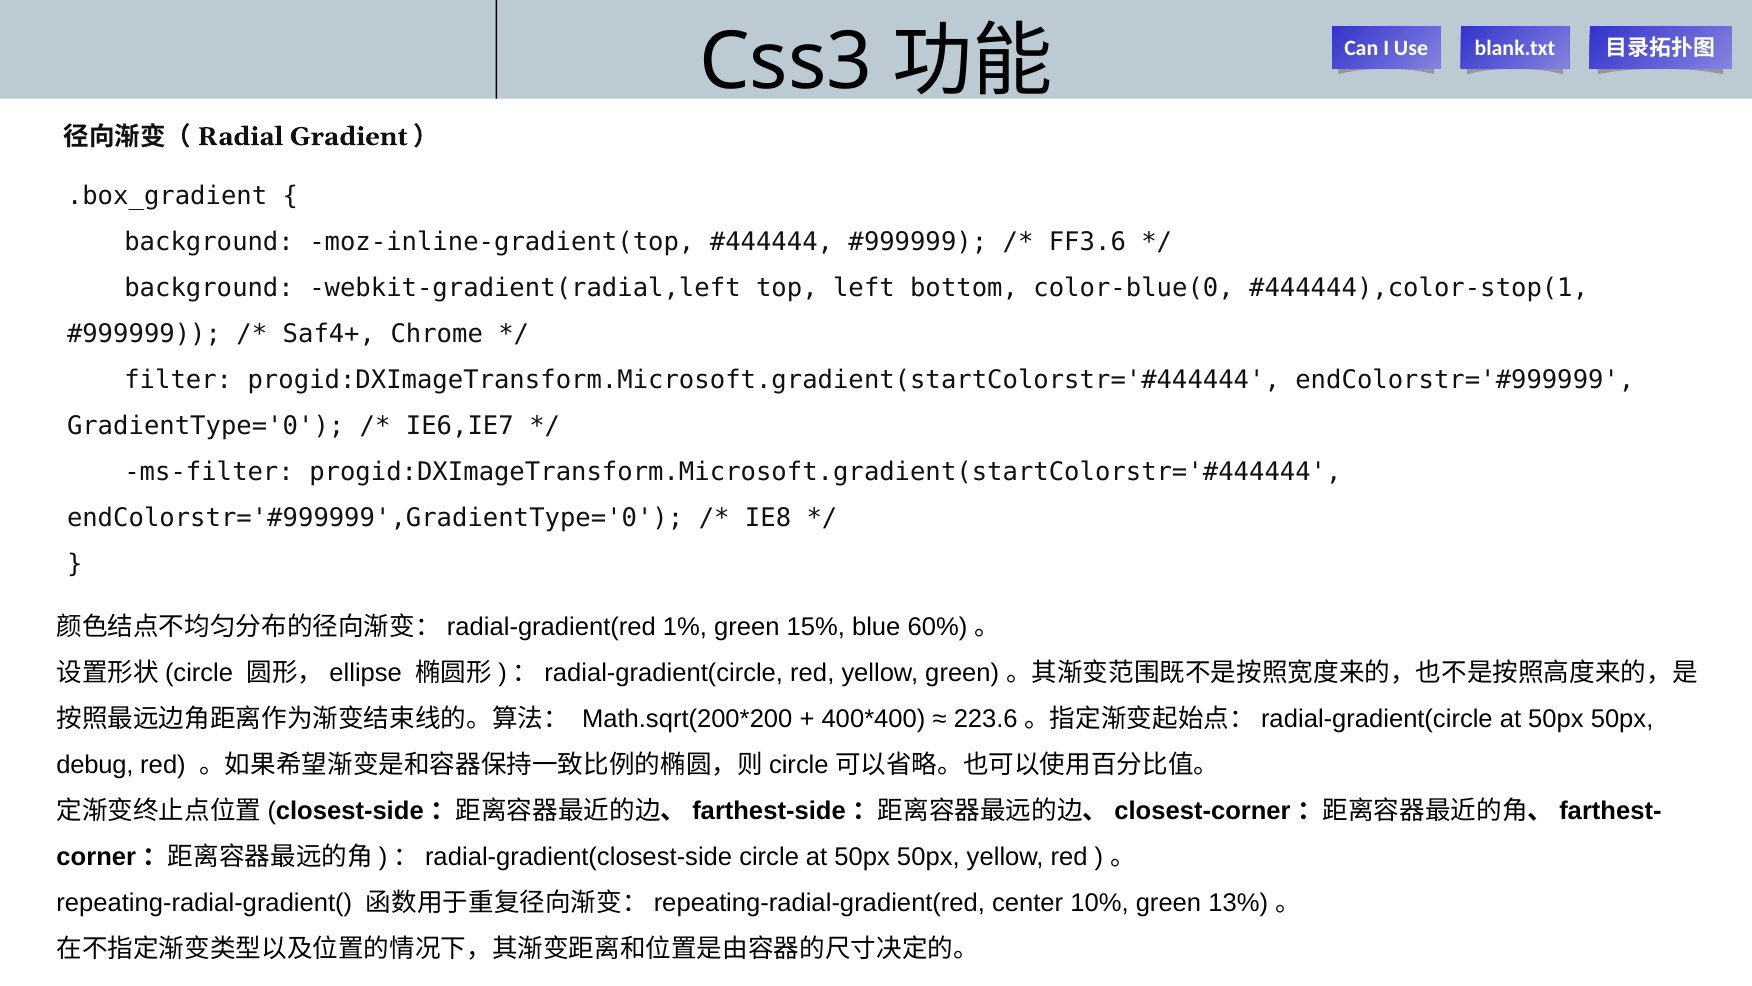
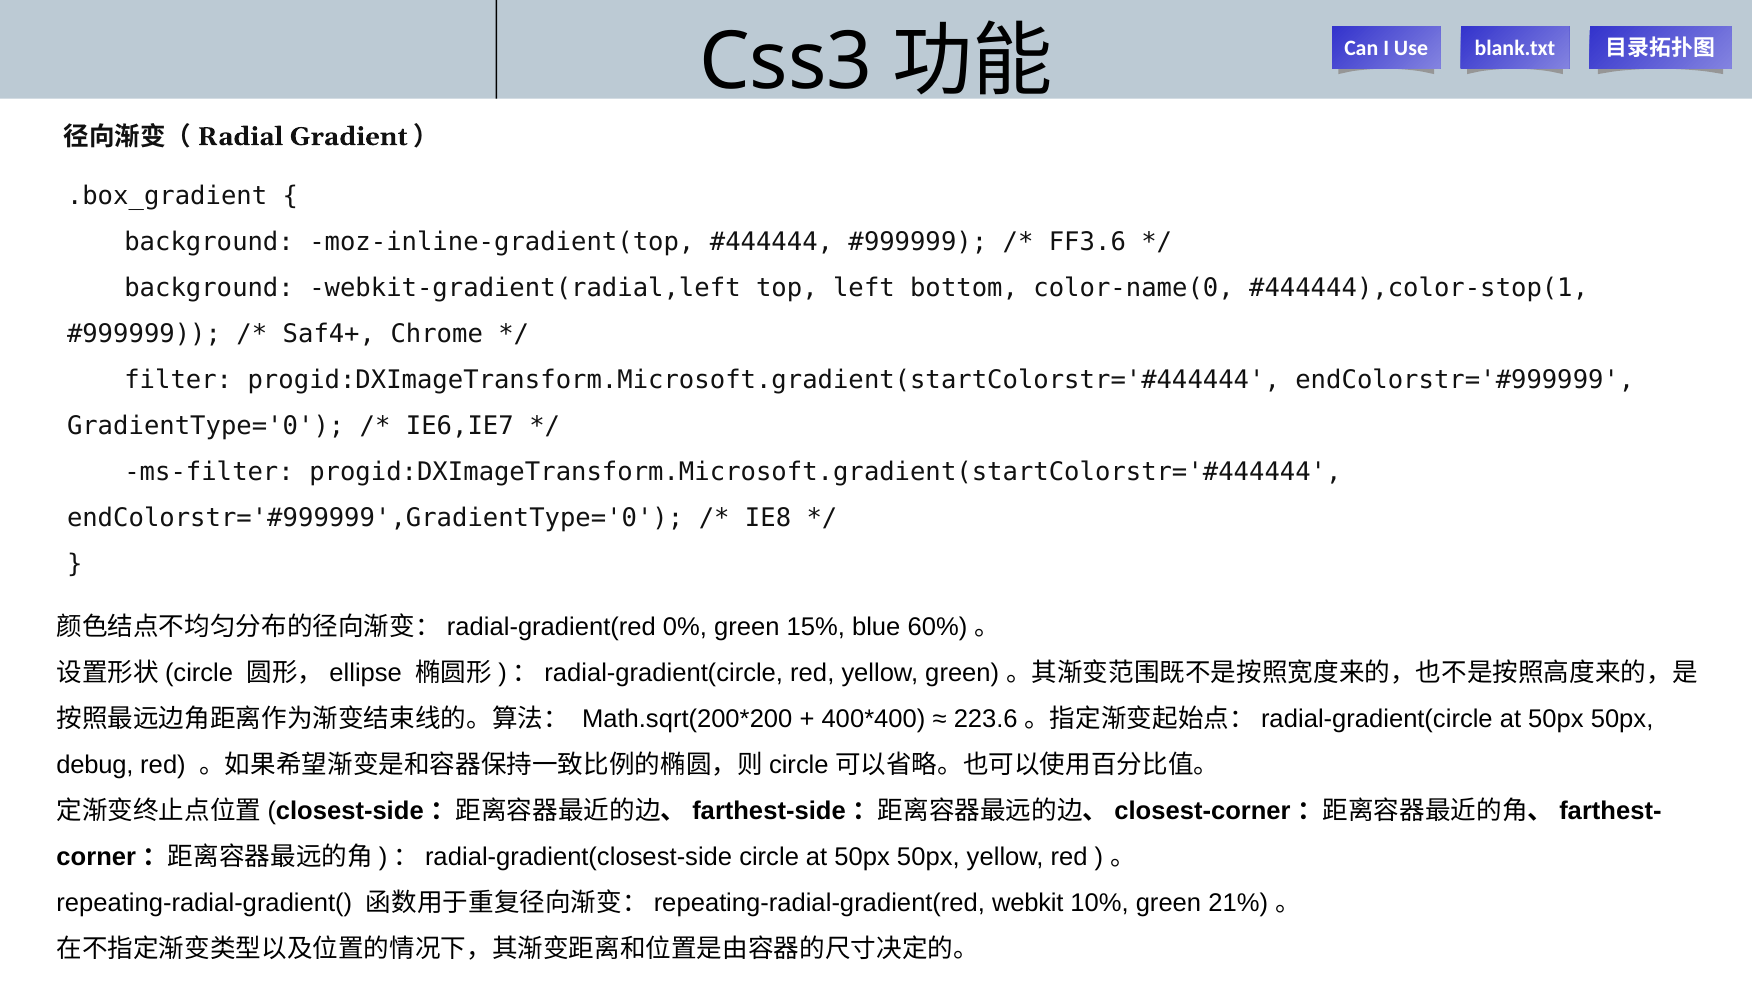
color-blue(0: color-blue(0 -> color-name(0
1%: 1% -> 0%
center: center -> webkit
13%: 13% -> 21%
